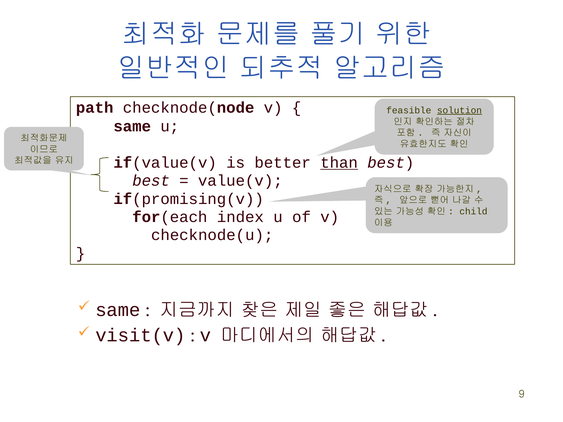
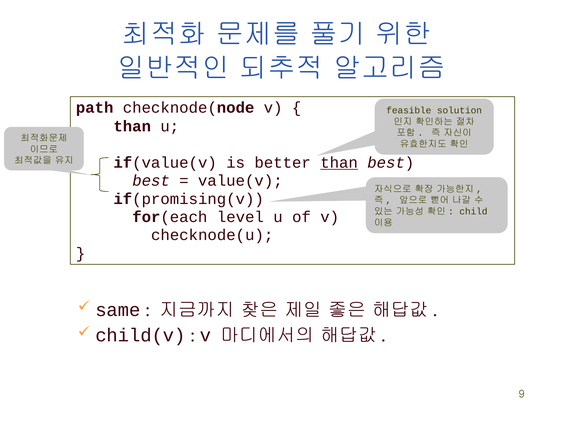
solution underline: present -> none
same at (132, 126): same -> than
index: index -> level
visit(v: visit(v -> child(v
